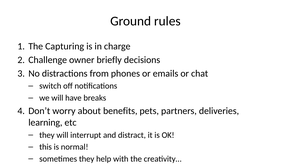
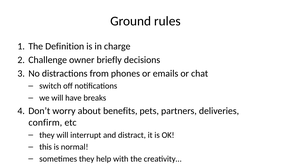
Capturing: Capturing -> Definition
learning: learning -> confirm
